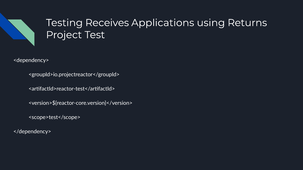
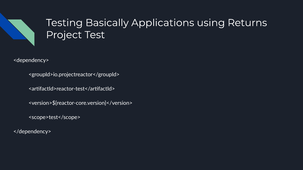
Receives: Receives -> Basically
